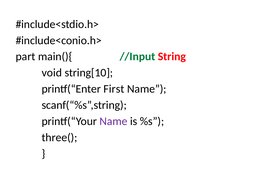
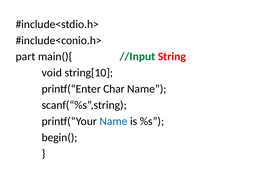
First: First -> Char
Name at (114, 121) colour: purple -> blue
three(: three( -> begin(
